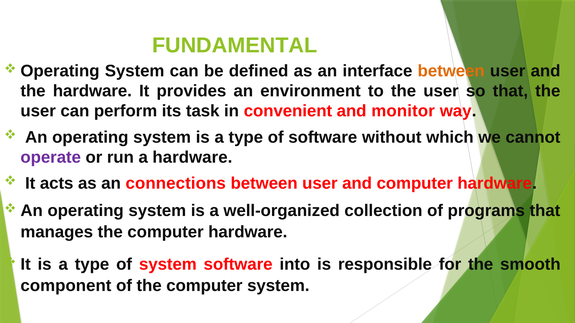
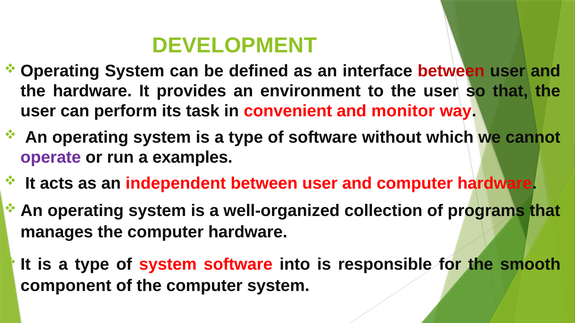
FUNDAMENTAL: FUNDAMENTAL -> DEVELOPMENT
between at (451, 71) colour: orange -> red
a hardware: hardware -> examples
connections: connections -> independent
